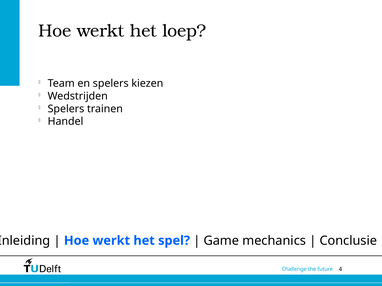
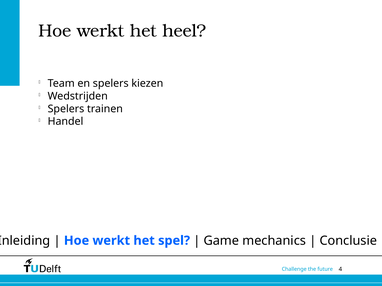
loep: loep -> heel
